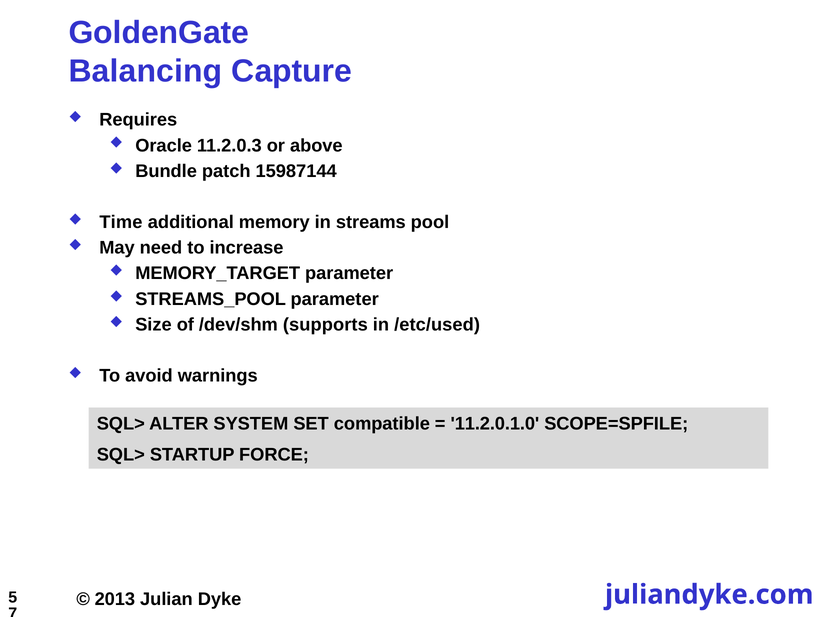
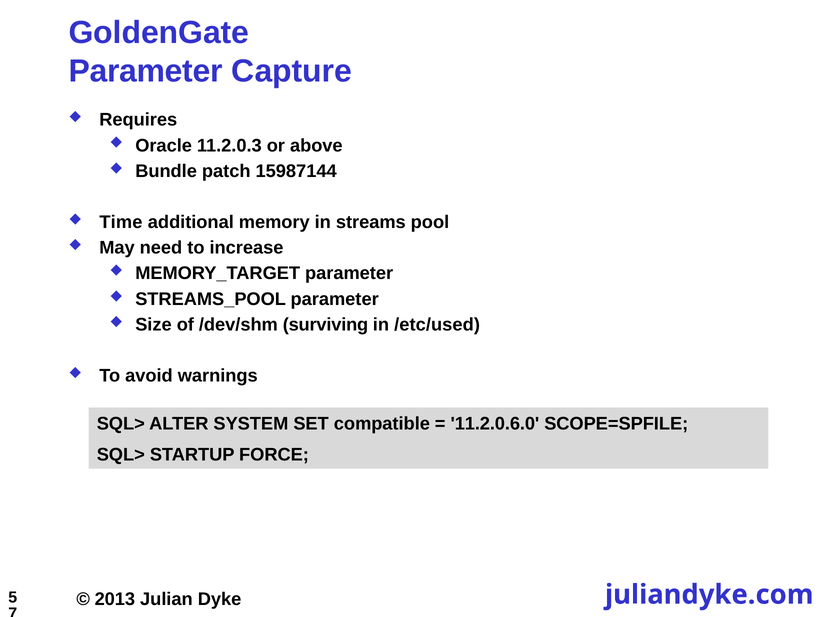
Balancing at (145, 71): Balancing -> Parameter
supports: supports -> surviving
11.2.0.1.0: 11.2.0.1.0 -> 11.2.0.6.0
